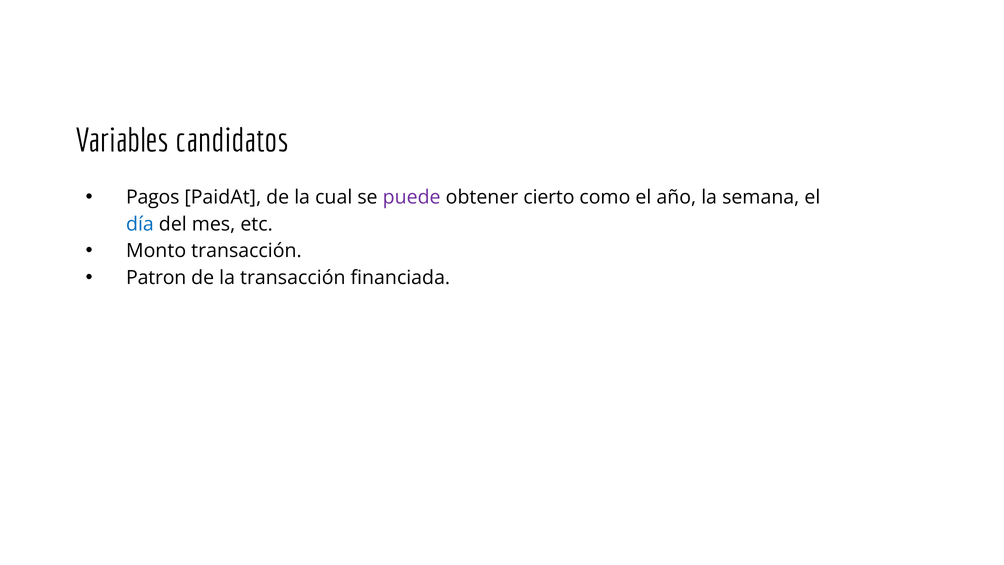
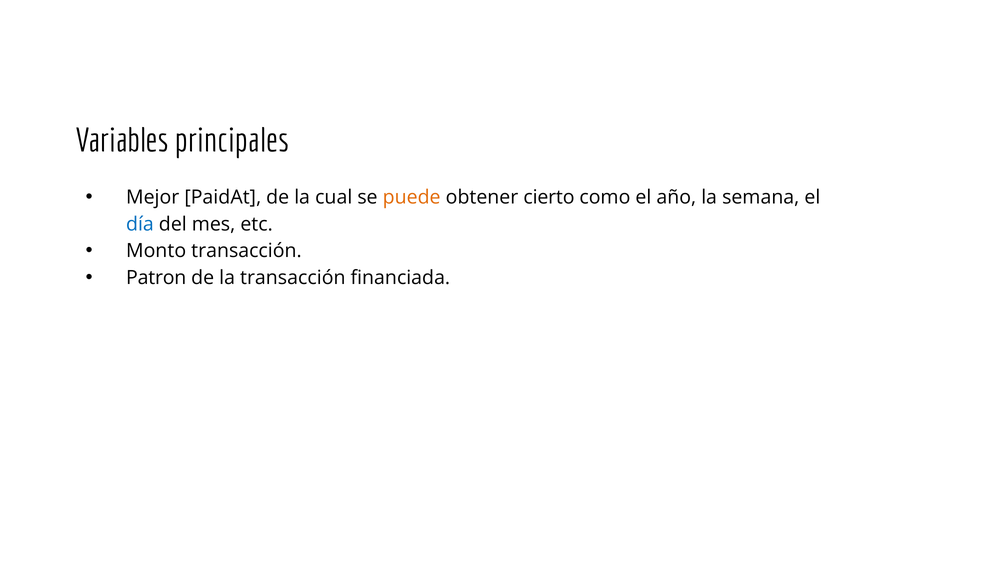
candidatos: candidatos -> principales
Pagos: Pagos -> Mejor
puede colour: purple -> orange
